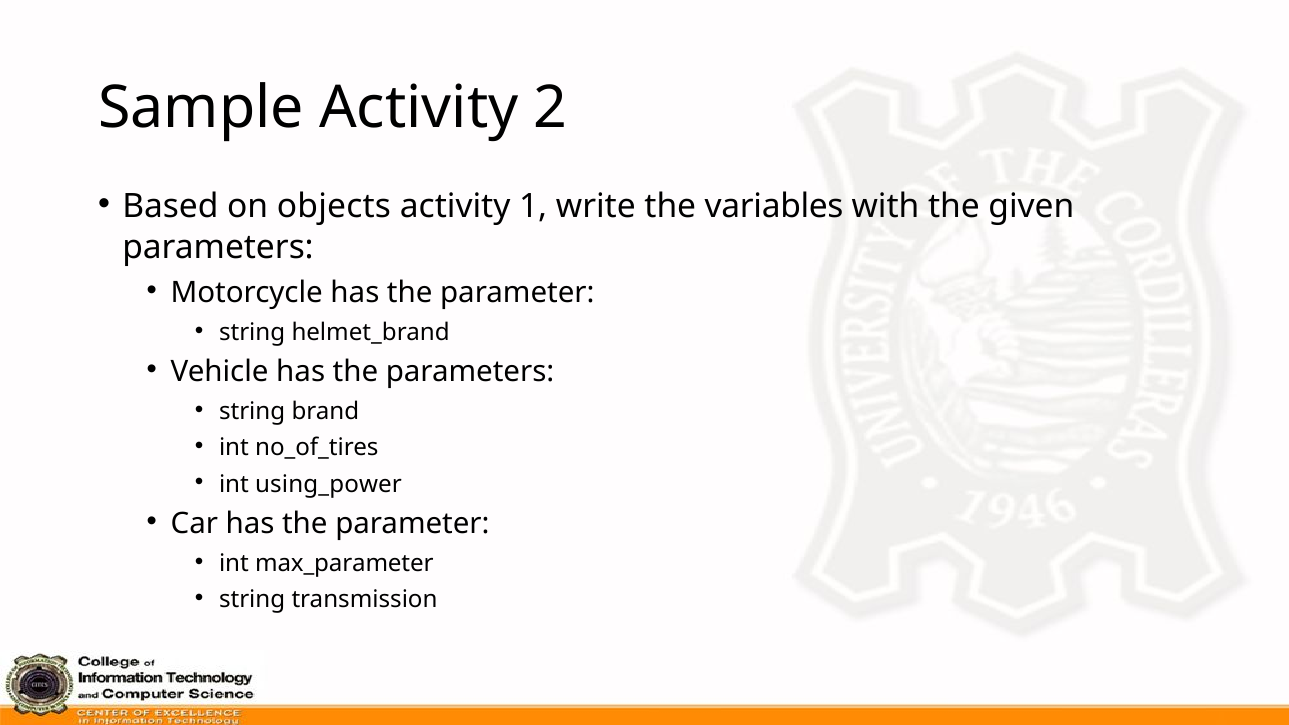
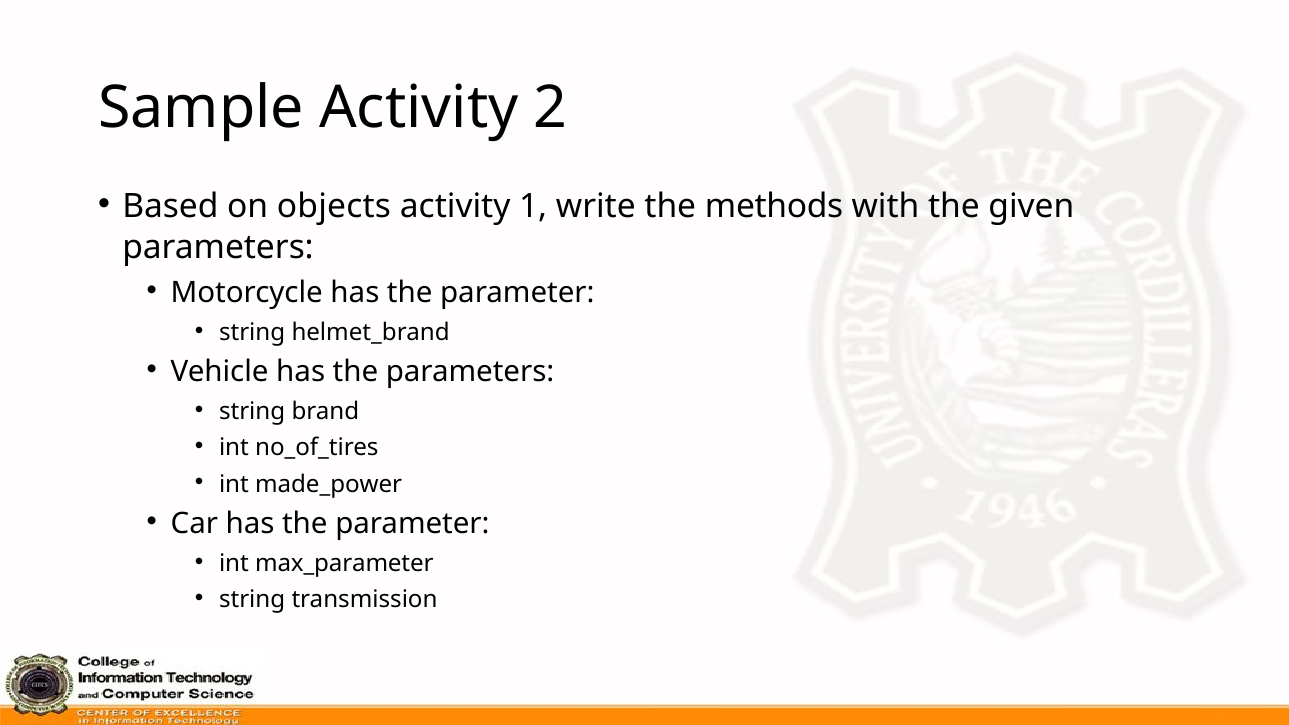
variables: variables -> methods
using_power: using_power -> made_power
